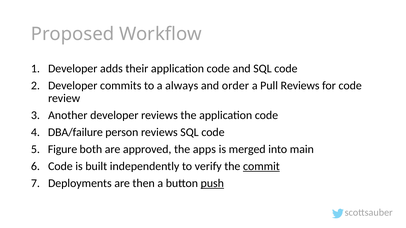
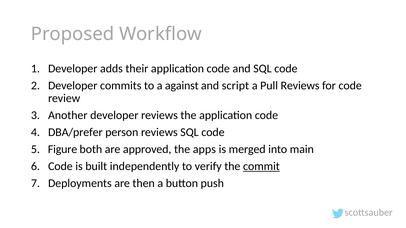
always: always -> against
order: order -> script
DBA/failure: DBA/failure -> DBA/prefer
push underline: present -> none
